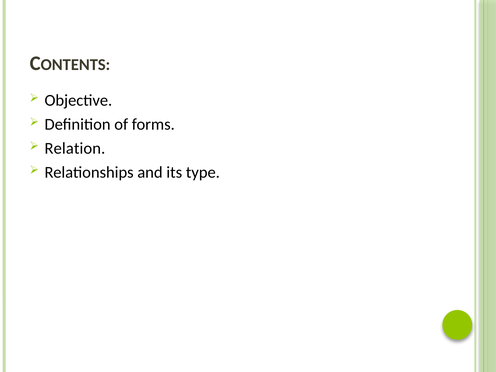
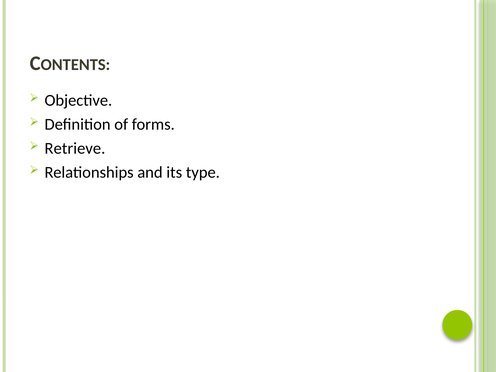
Relation: Relation -> Retrieve
